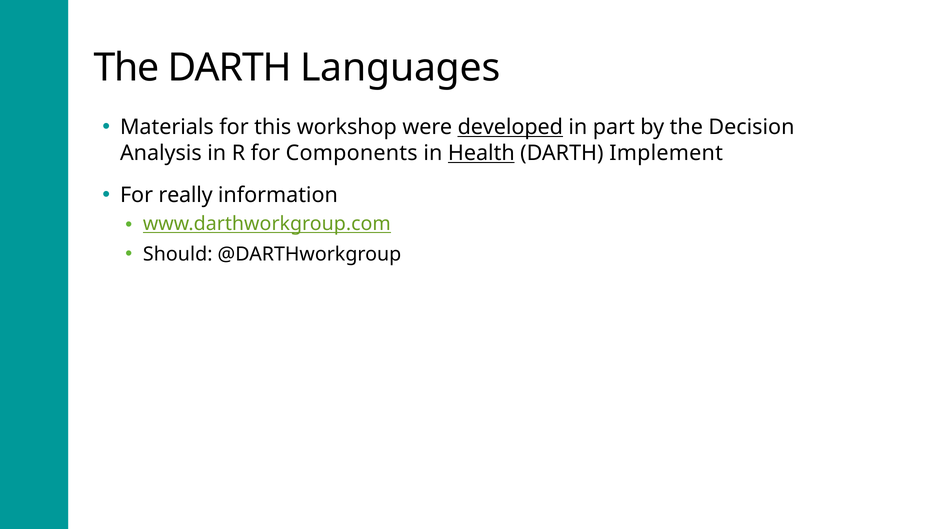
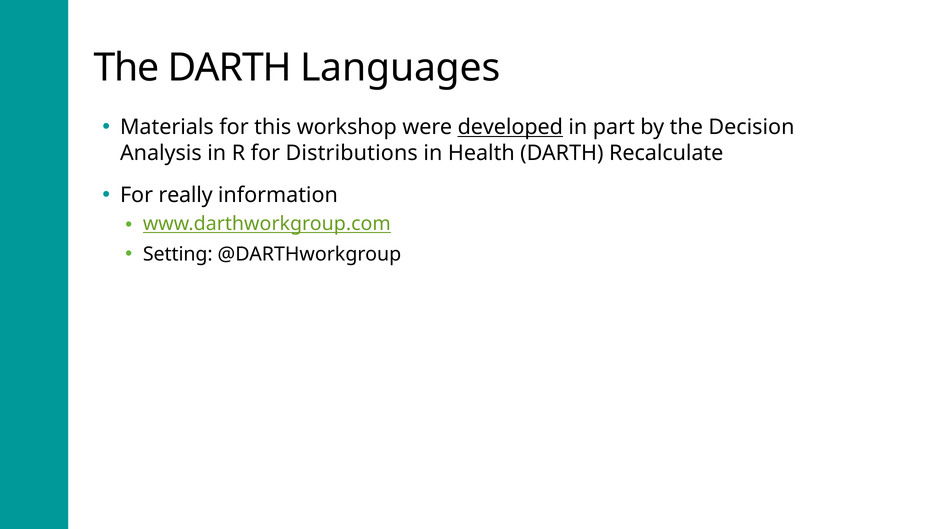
Components: Components -> Distributions
Health underline: present -> none
Implement: Implement -> Recalculate
Should: Should -> Setting
